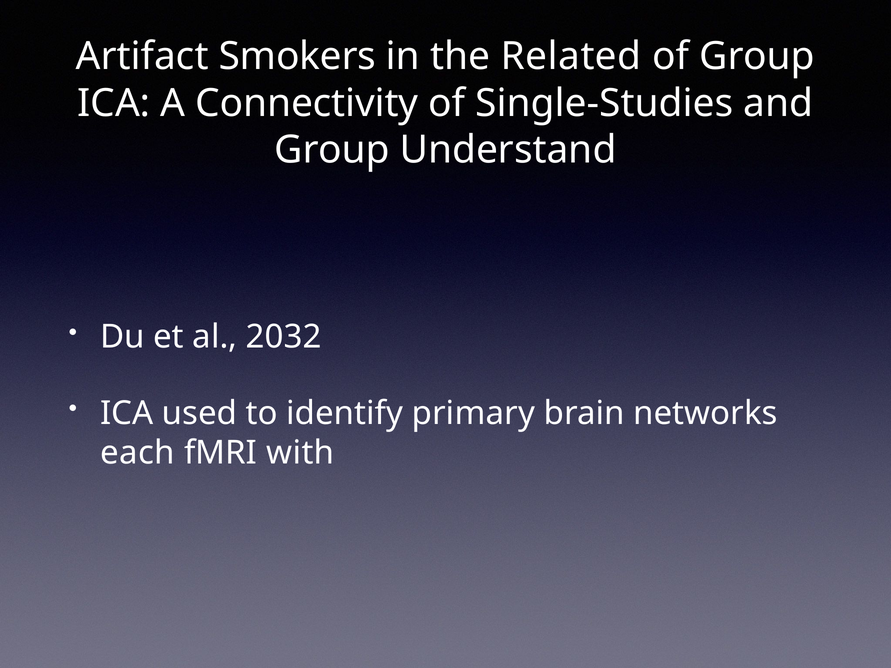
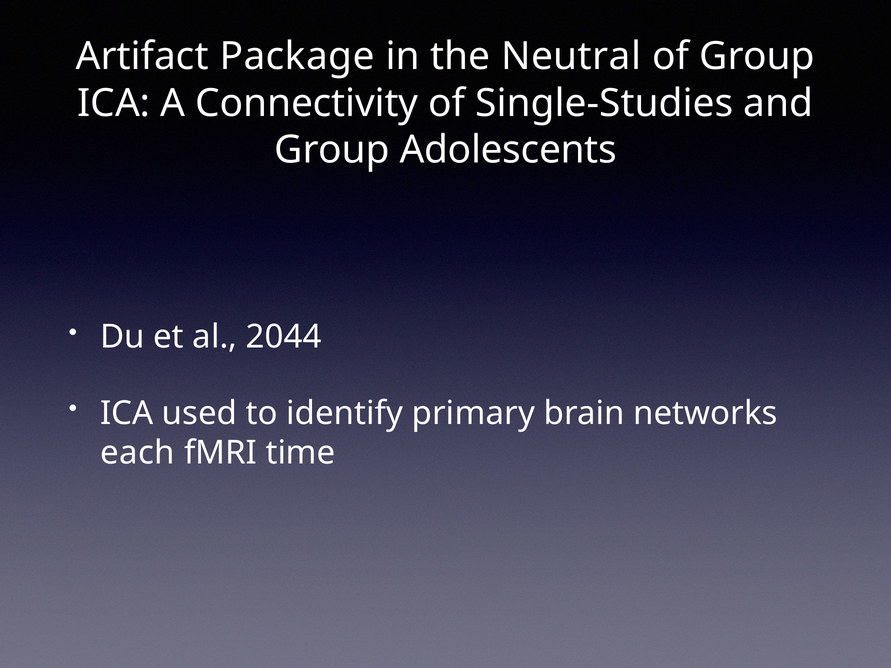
Smokers: Smokers -> Package
Related: Related -> Neutral
Understand: Understand -> Adolescents
2032: 2032 -> 2044
with: with -> time
